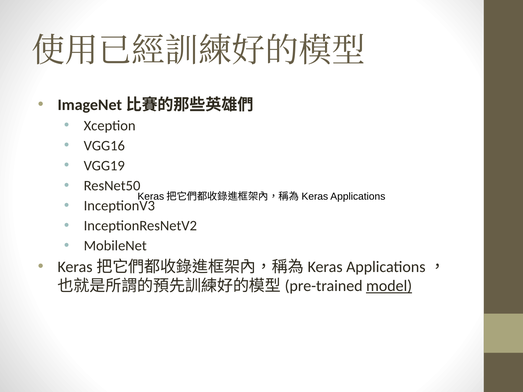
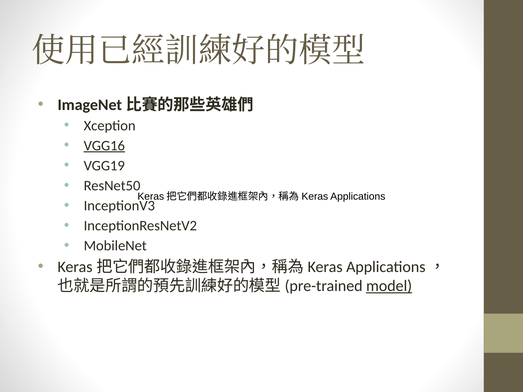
VGG16 underline: none -> present
